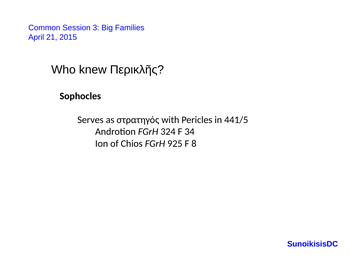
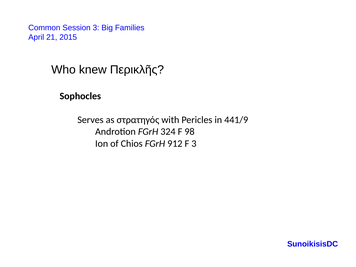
441/5: 441/5 -> 441/9
34: 34 -> 98
925: 925 -> 912
F 8: 8 -> 3
